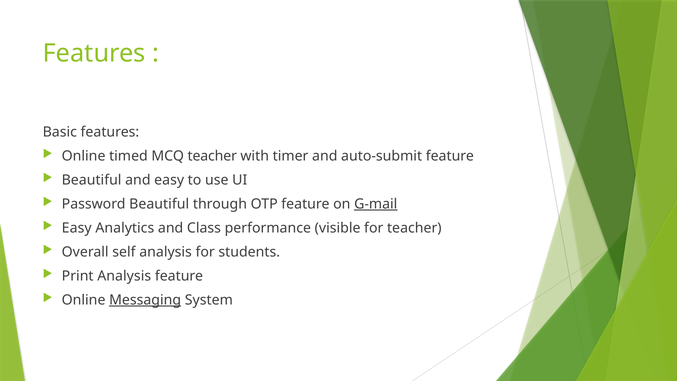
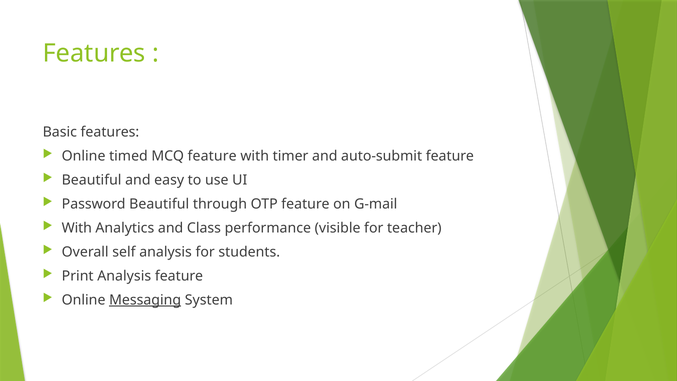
MCQ teacher: teacher -> feature
G-mail underline: present -> none
Easy at (77, 228): Easy -> With
